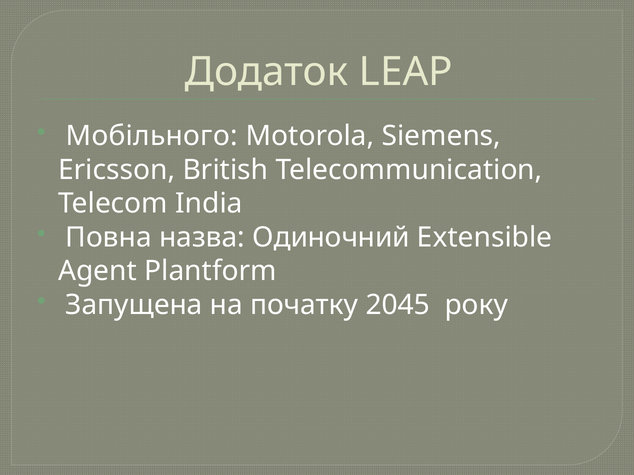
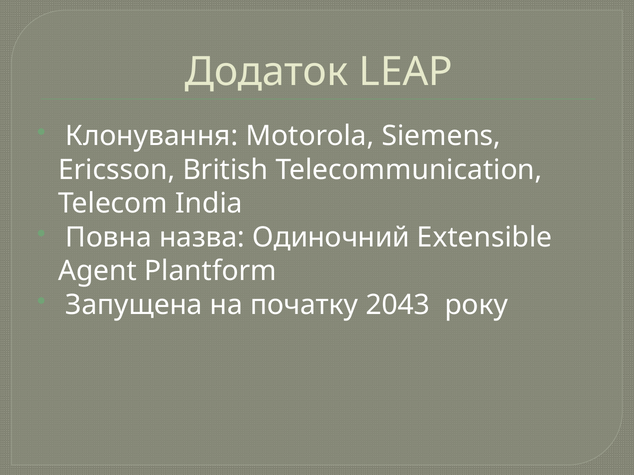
Мобільного: Мобільного -> Клонування
2045: 2045 -> 2043
